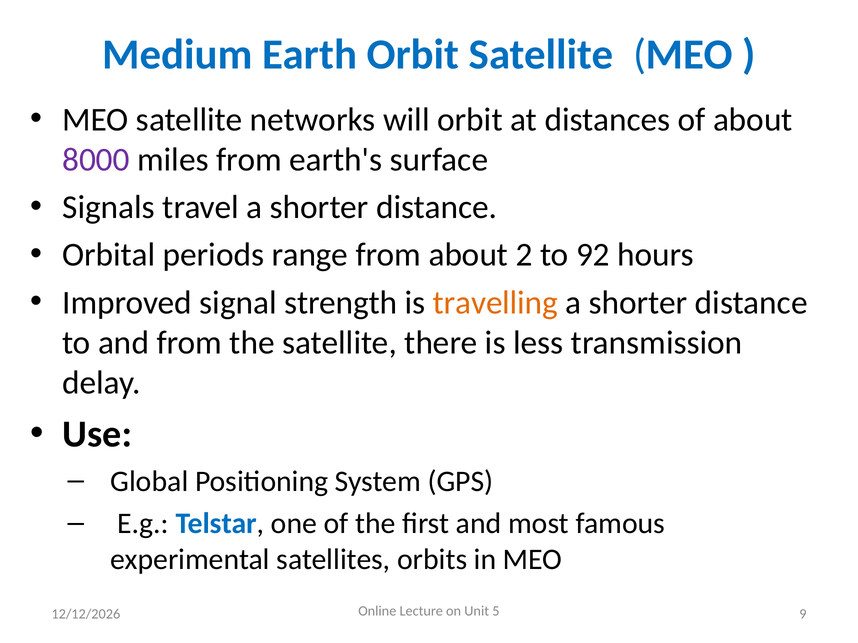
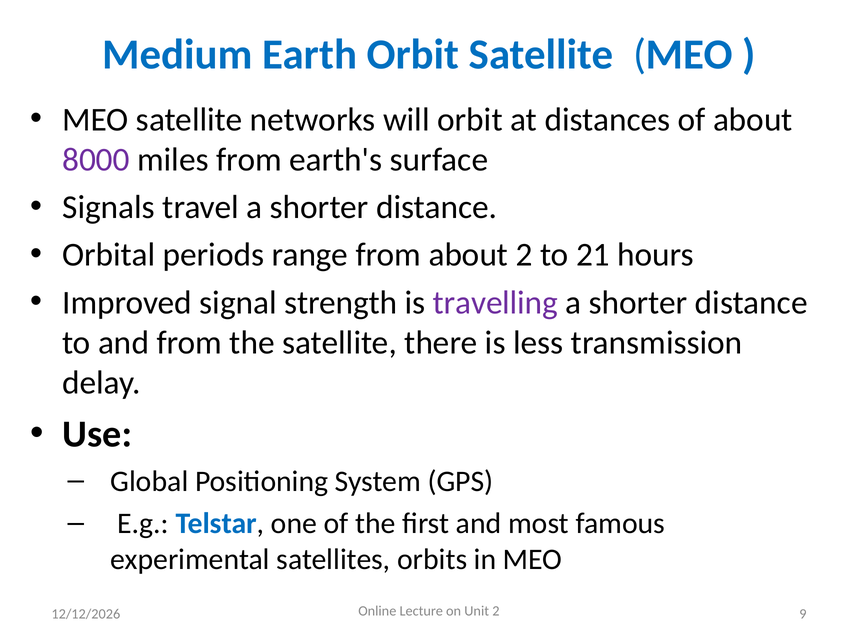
92: 92 -> 21
travelling colour: orange -> purple
Unit 5: 5 -> 2
